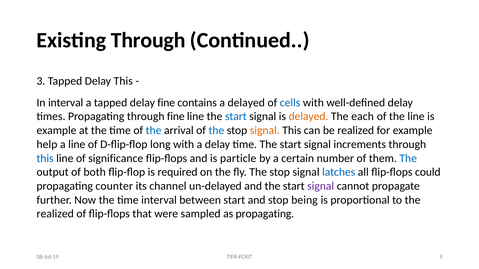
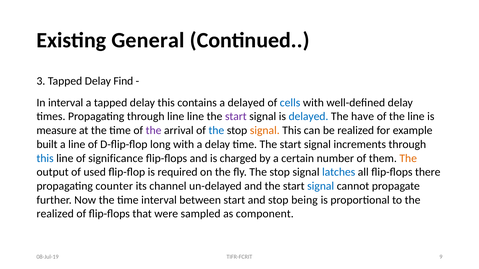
Existing Through: Through -> General
Delay This: This -> Find
delay fine: fine -> this
through fine: fine -> line
start at (236, 117) colour: blue -> purple
delayed at (308, 117) colour: orange -> blue
each: each -> have
example at (56, 131): example -> measure
the at (154, 131) colour: blue -> purple
help: help -> built
particle: particle -> charged
The at (408, 158) colour: blue -> orange
both: both -> used
could: could -> there
signal at (321, 186) colour: purple -> blue
as propagating: propagating -> component
